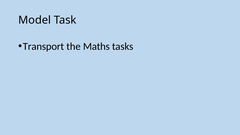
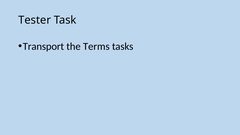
Model: Model -> Tester
Maths: Maths -> Terms
